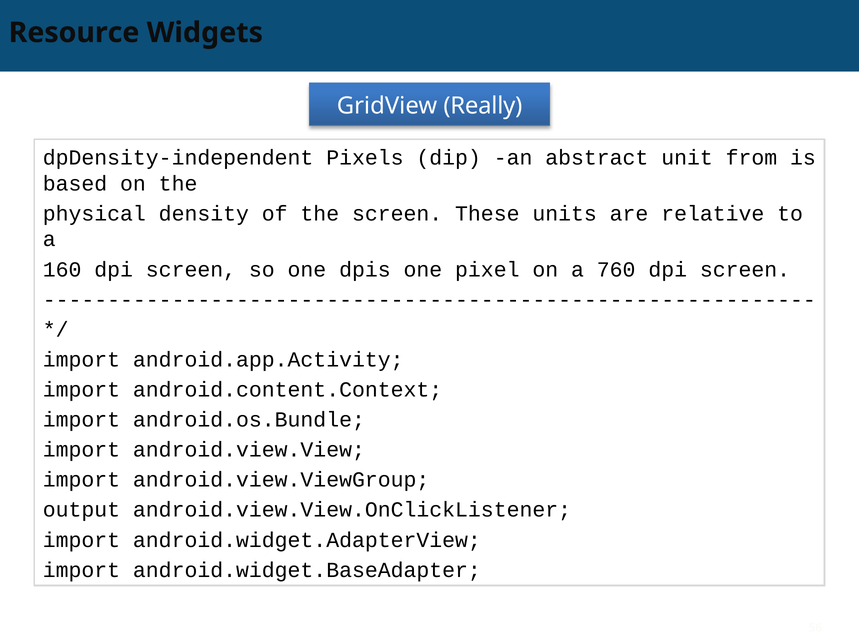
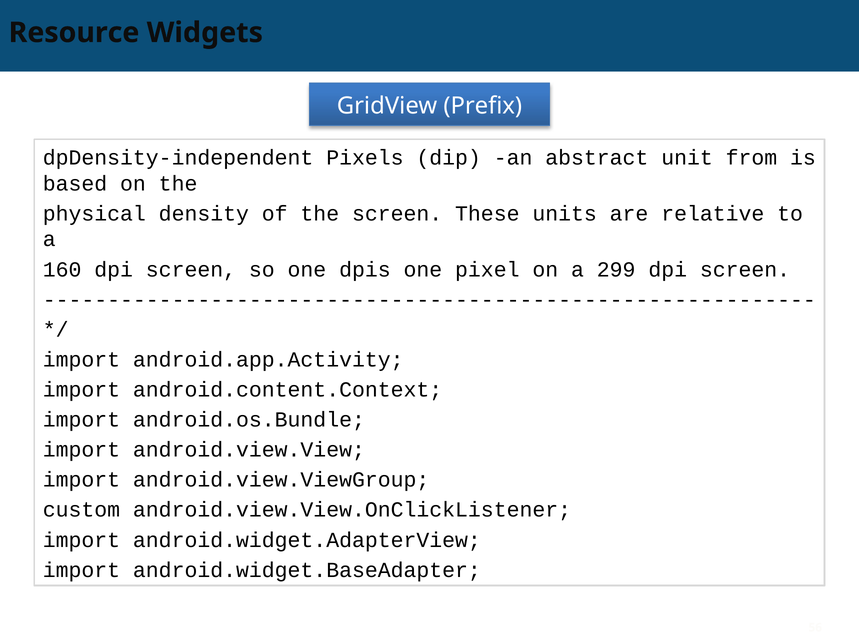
Really: Really -> Prefix
760: 760 -> 299
output: output -> custom
